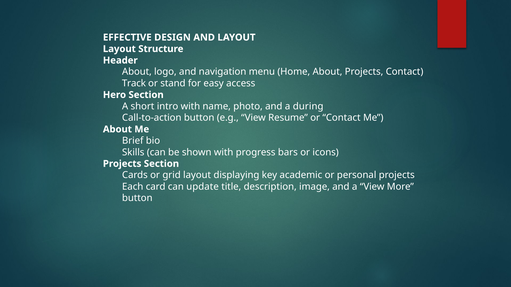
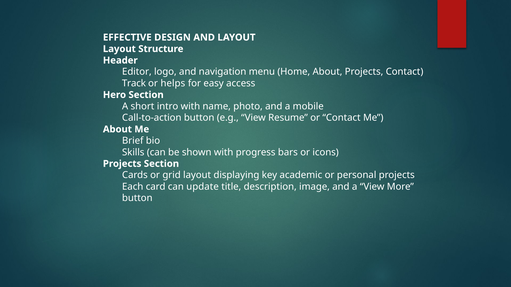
About at (137, 72): About -> Editor
stand: stand -> helps
during: during -> mobile
